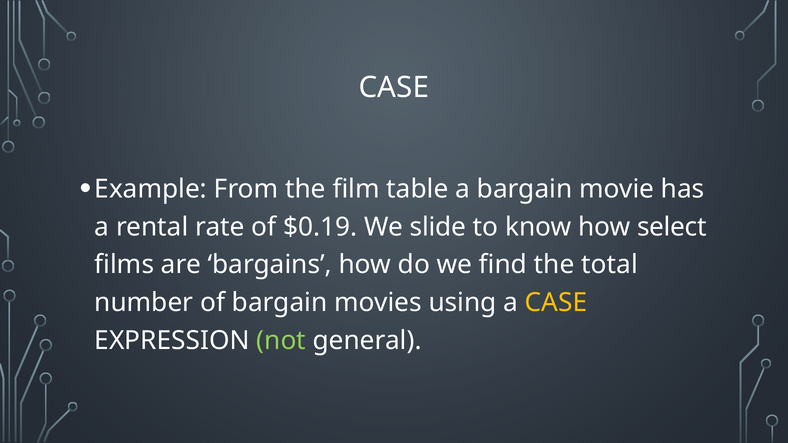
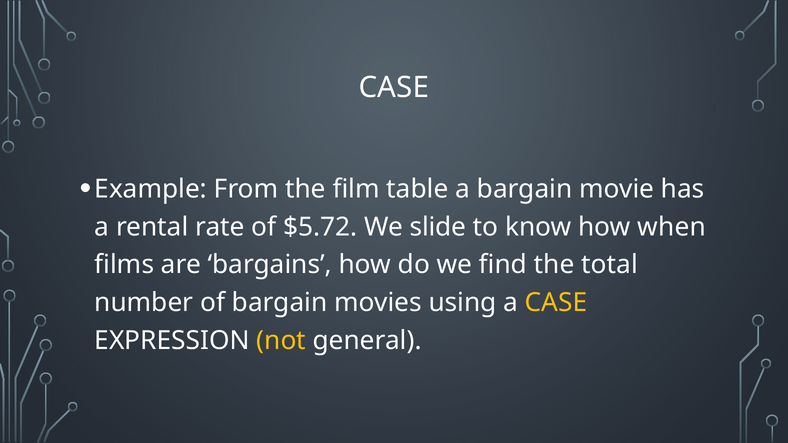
$0.19: $0.19 -> $5.72
select: select -> when
not colour: light green -> yellow
